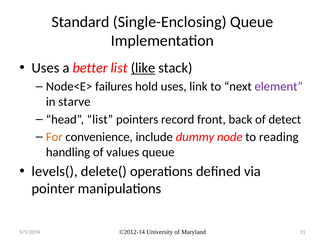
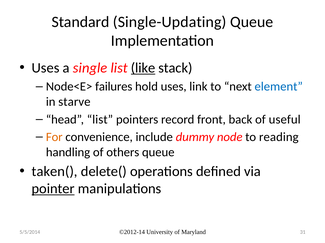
Single-Enclosing: Single-Enclosing -> Single-Updating
better: better -> single
element colour: purple -> blue
detect: detect -> useful
values: values -> others
levels(: levels( -> taken(
pointer underline: none -> present
